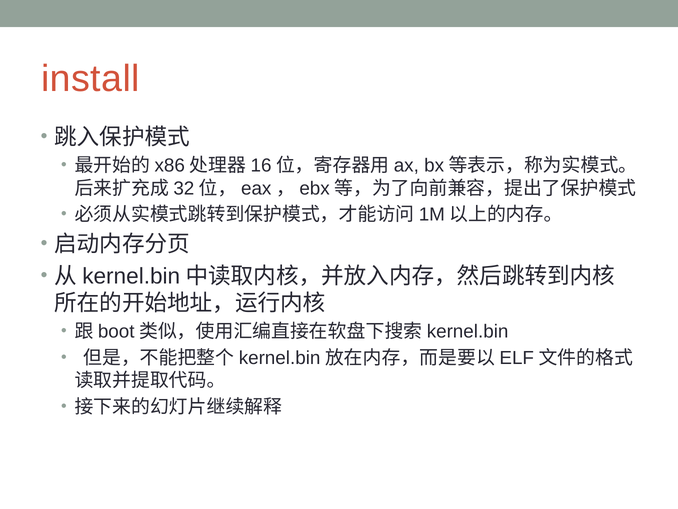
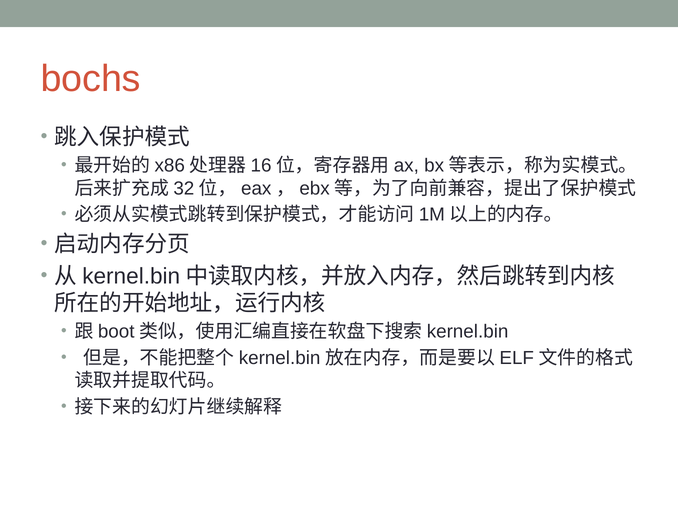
install: install -> bochs
